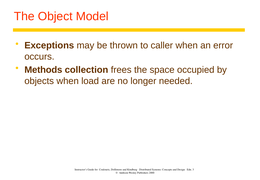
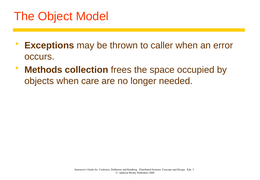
load: load -> care
